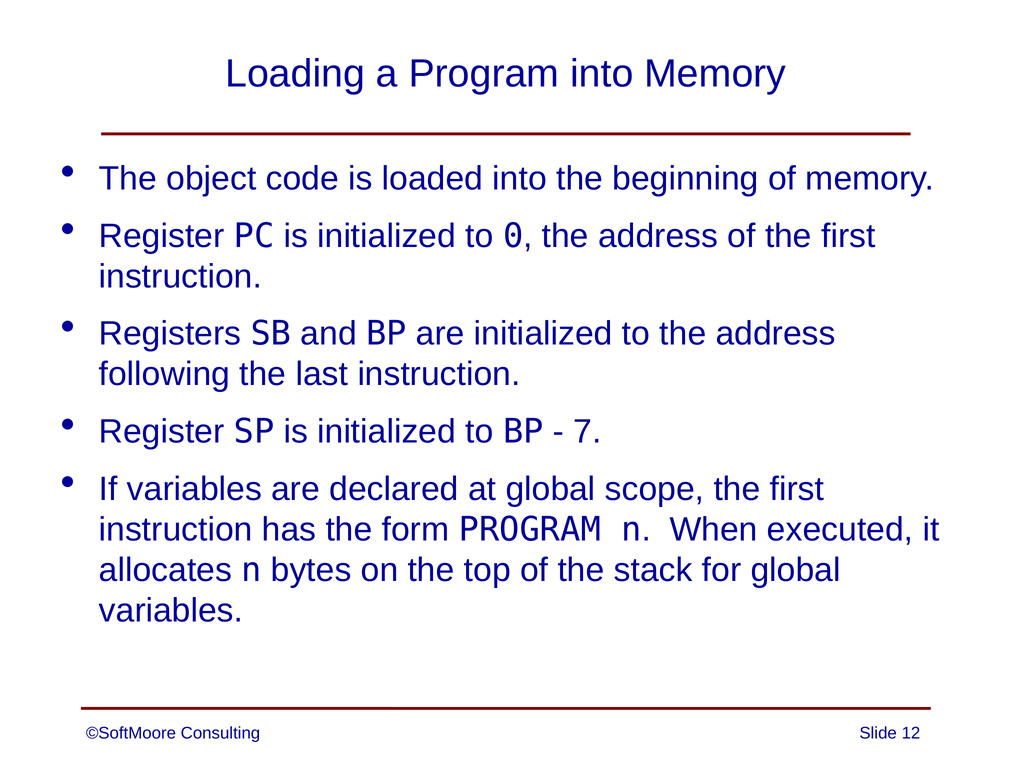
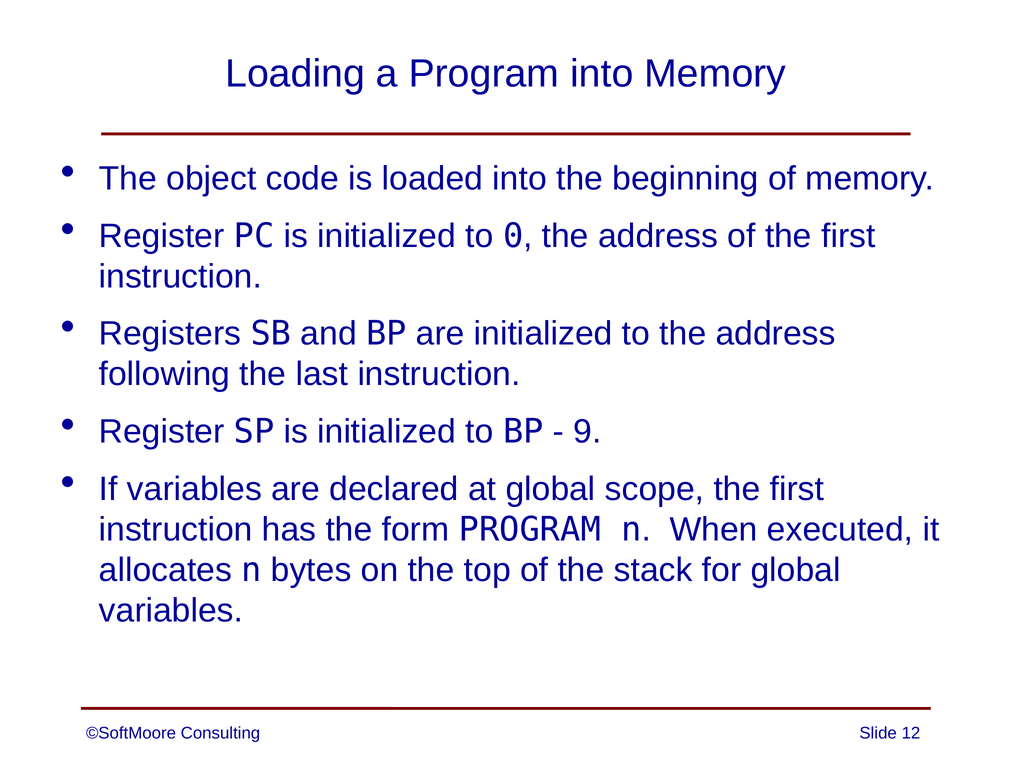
7: 7 -> 9
